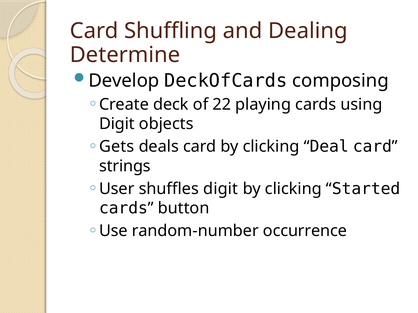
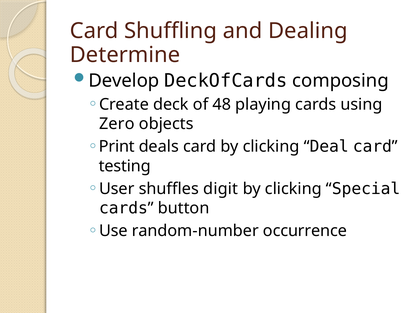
22: 22 -> 48
Digit at (117, 124): Digit -> Zero
Gets: Gets -> Print
strings: strings -> testing
Started: Started -> Special
